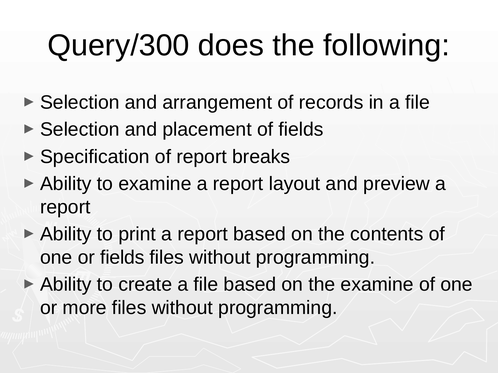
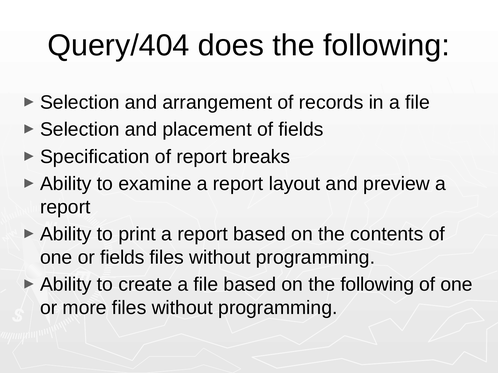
Query/300: Query/300 -> Query/404
on the examine: examine -> following
